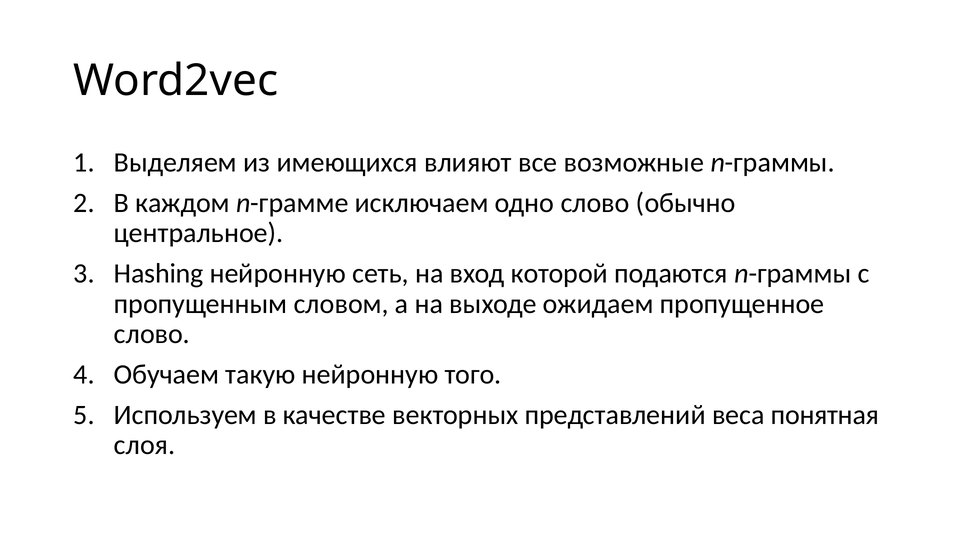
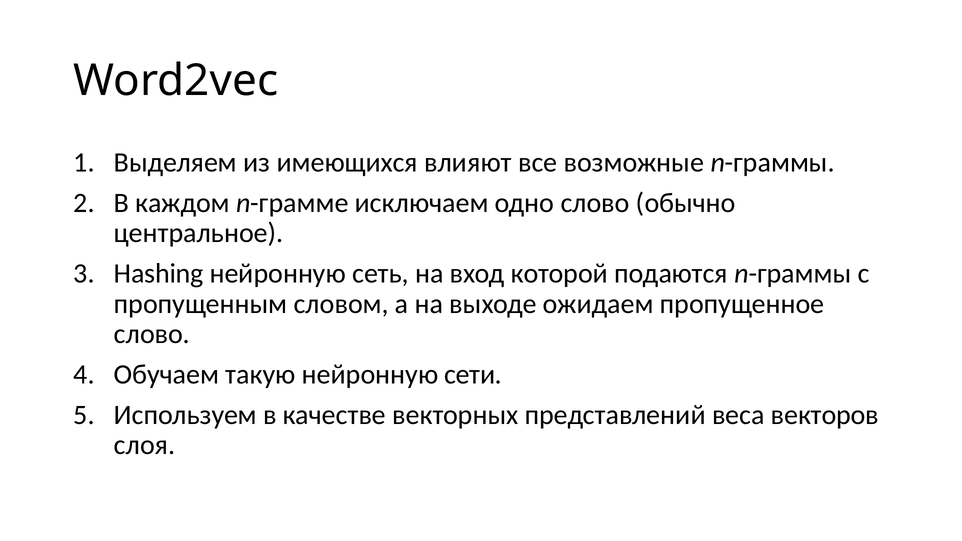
того: того -> сети
понятная: понятная -> векторов
